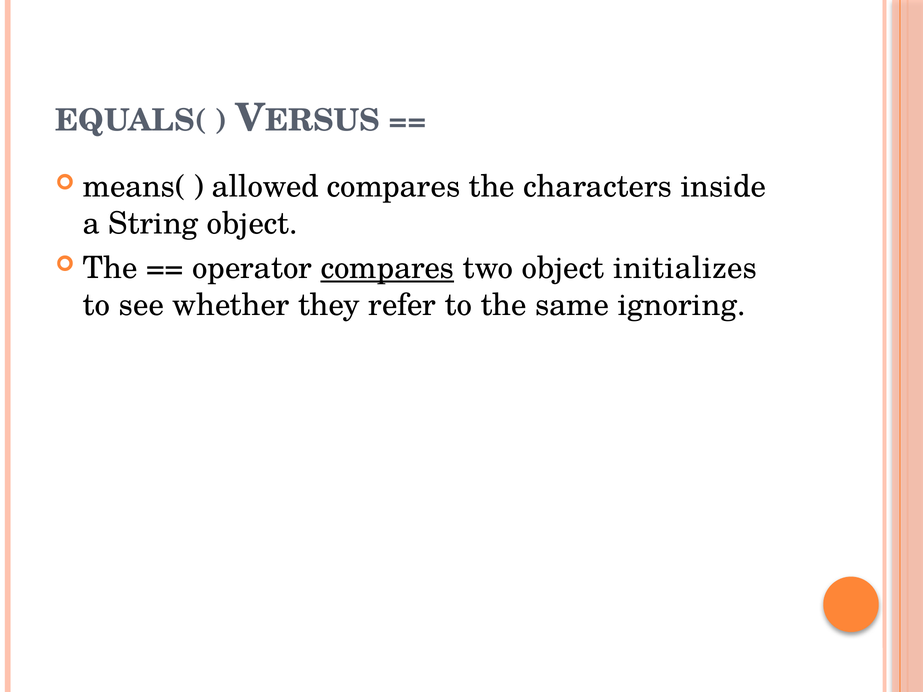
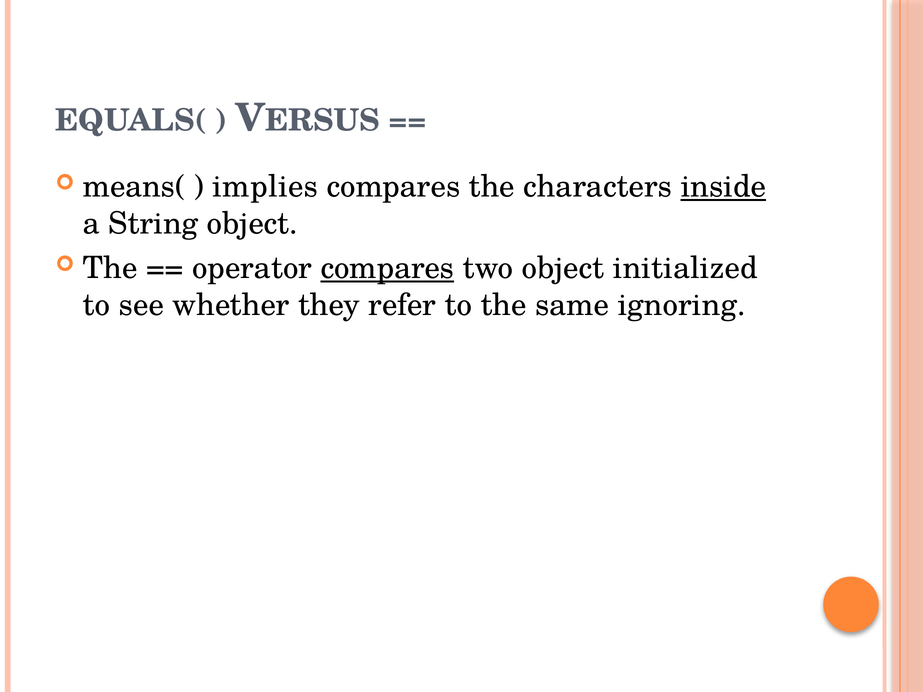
allowed: allowed -> implies
inside underline: none -> present
initializes: initializes -> initialized
